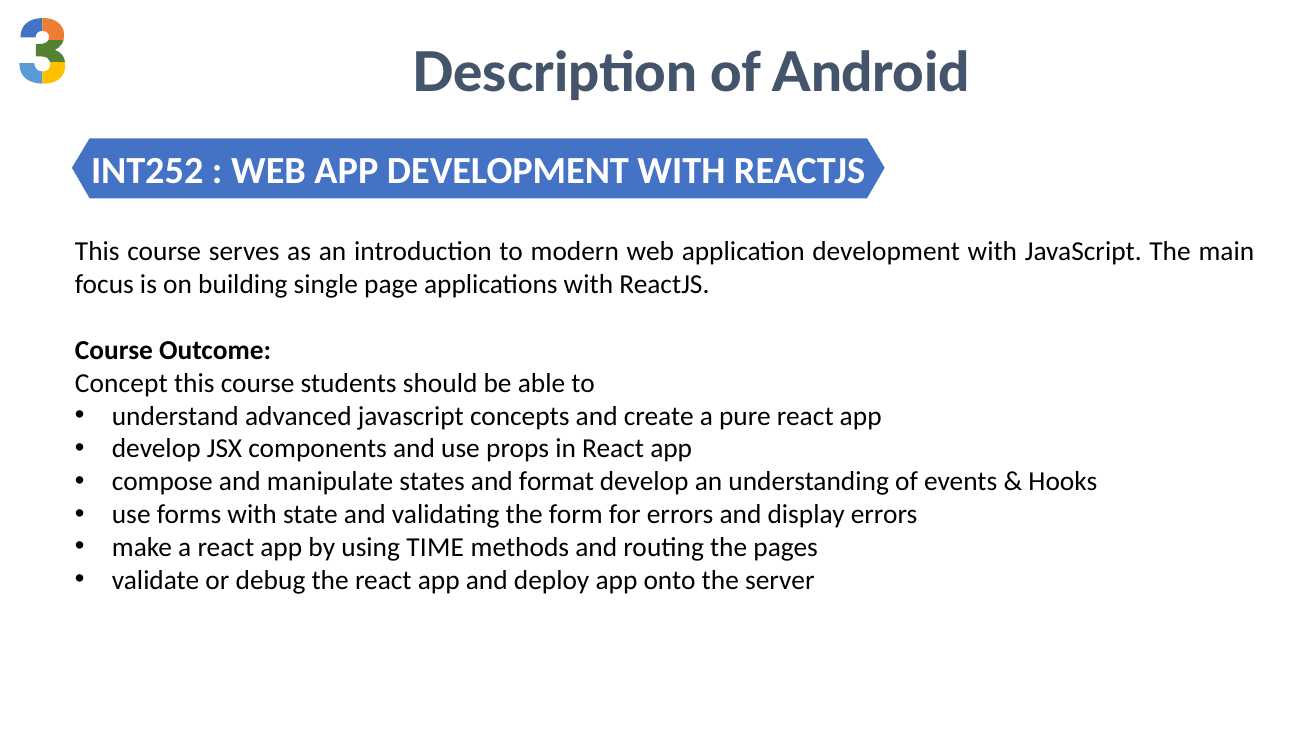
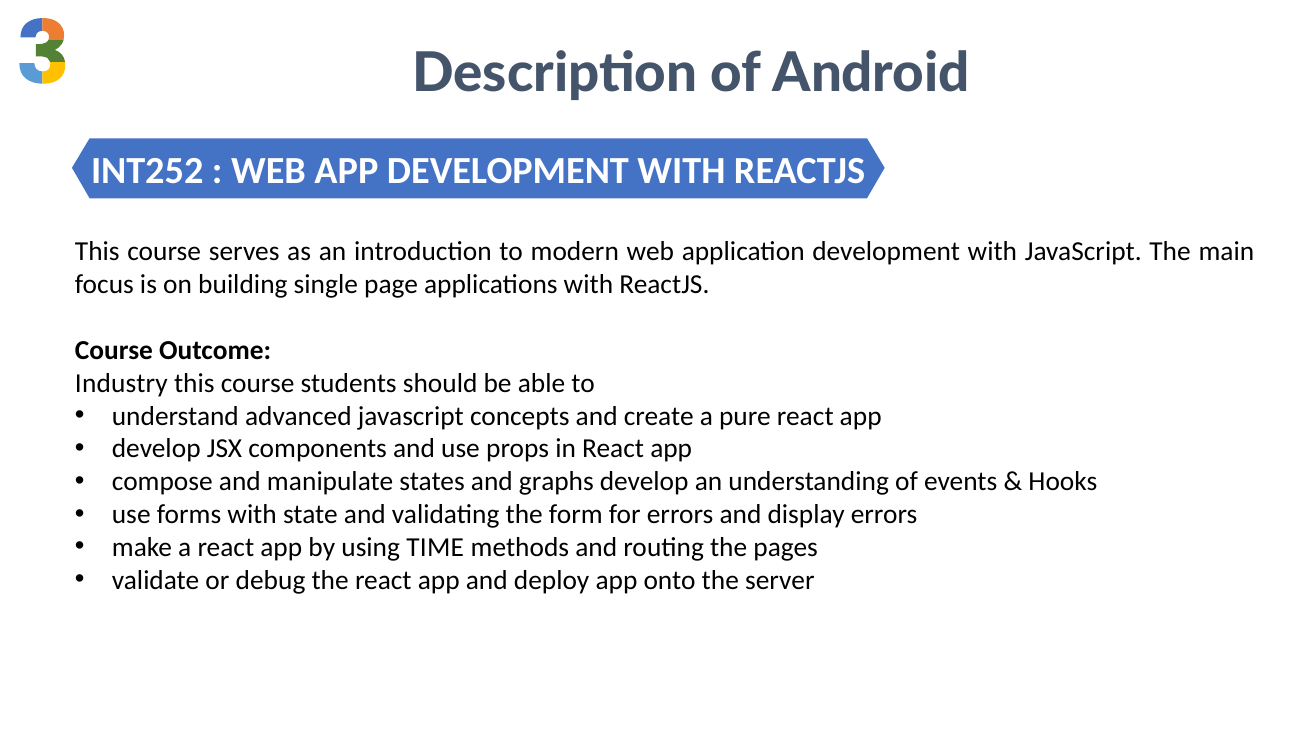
Concept: Concept -> Industry
format: format -> graphs
